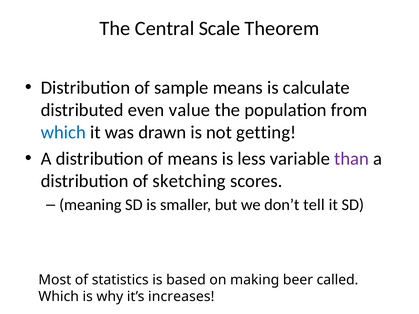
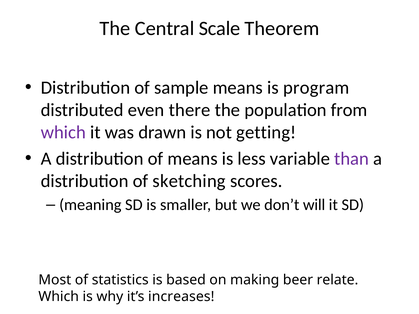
calculate: calculate -> program
value: value -> there
which at (63, 133) colour: blue -> purple
tell: tell -> will
called: called -> relate
